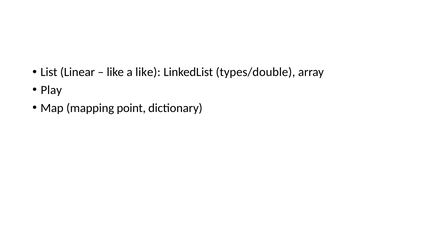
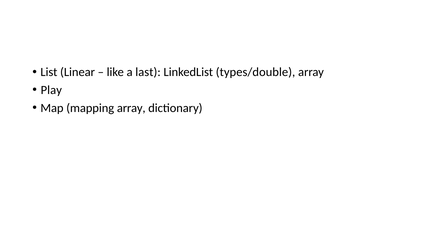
a like: like -> last
mapping point: point -> array
